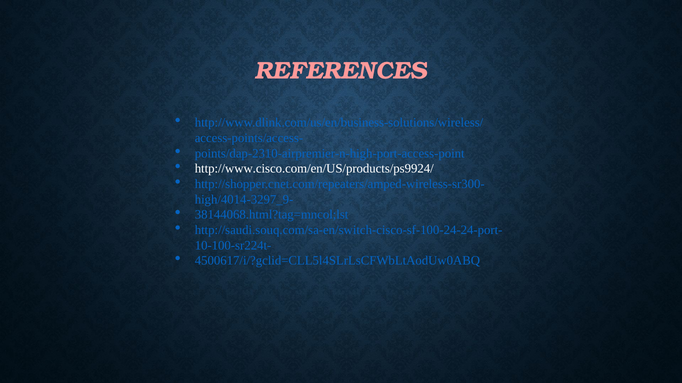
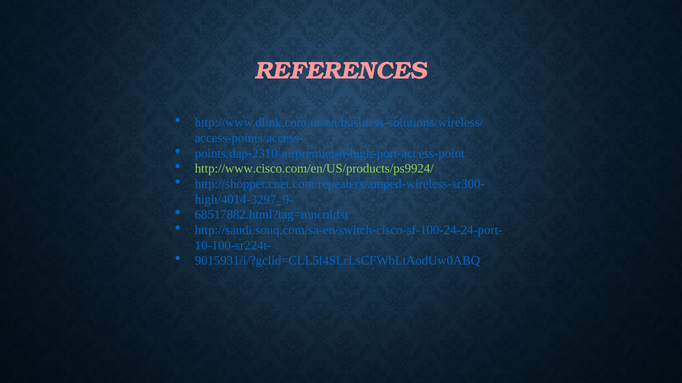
http://www.cisco.com/en/US/products/ps9924/ colour: white -> light green
38144068.html?tag=mncol;lst: 38144068.html?tag=mncol;lst -> 68517882.html?tag=mncol;lst
4500617/i/?gclid=CLL5l4SLrLsCFWbLtAodUw0ABQ: 4500617/i/?gclid=CLL5l4SLrLsCFWbLtAodUw0ABQ -> 9015931/i/?gclid=CLL5l4SLrLsCFWbLtAodUw0ABQ
